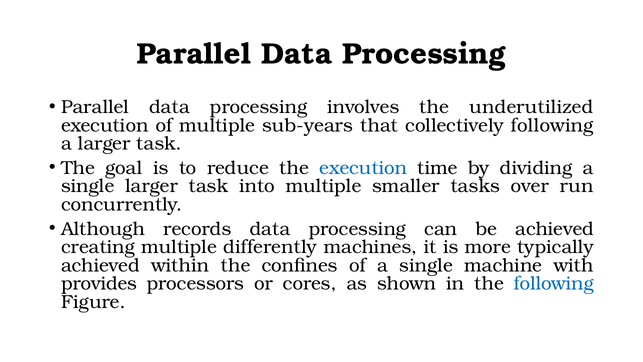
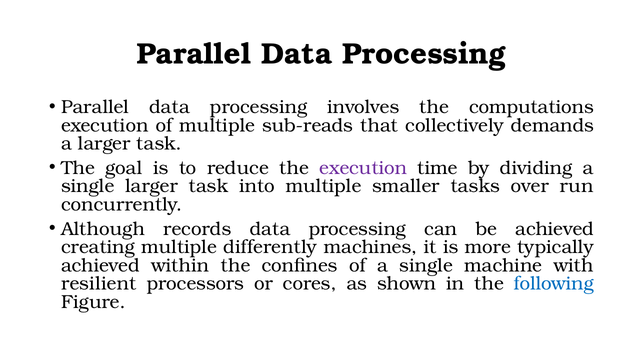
underutilized: underutilized -> computations
sub-years: sub-years -> sub-reads
collectively following: following -> demands
execution at (363, 168) colour: blue -> purple
provides: provides -> resilient
